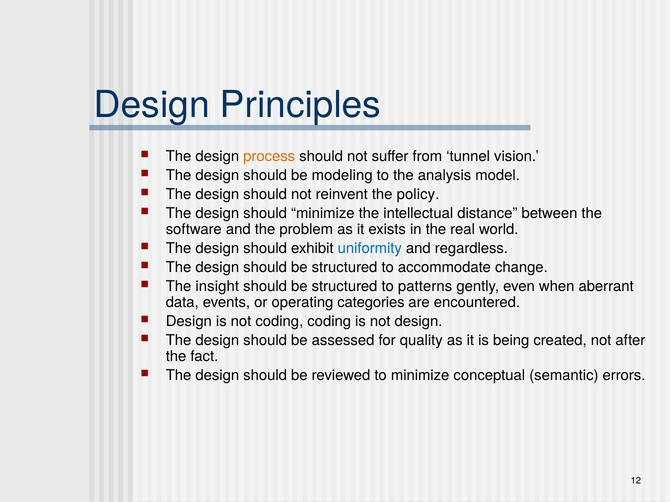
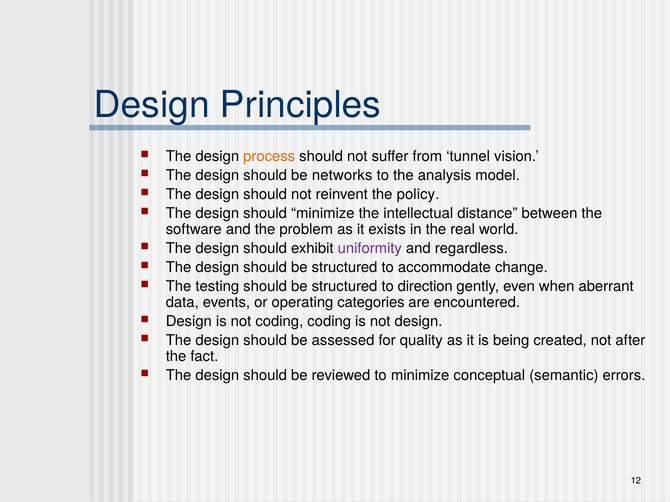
modeling: modeling -> networks
uniformity colour: blue -> purple
insight: insight -> testing
patterns: patterns -> direction
